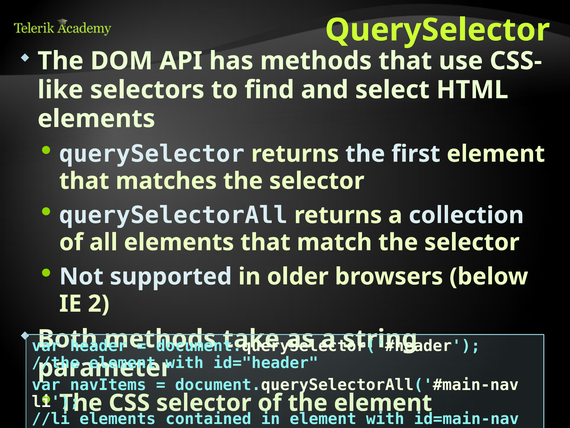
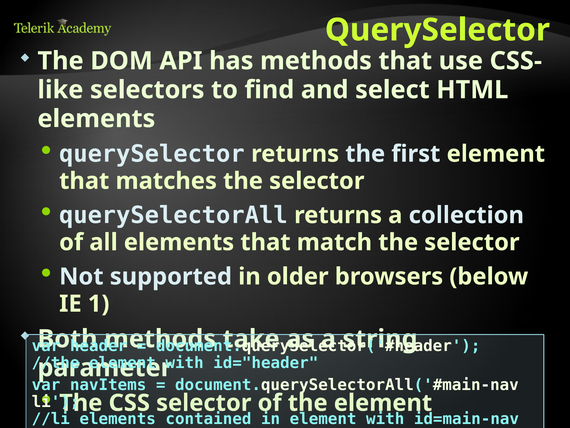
2: 2 -> 1
